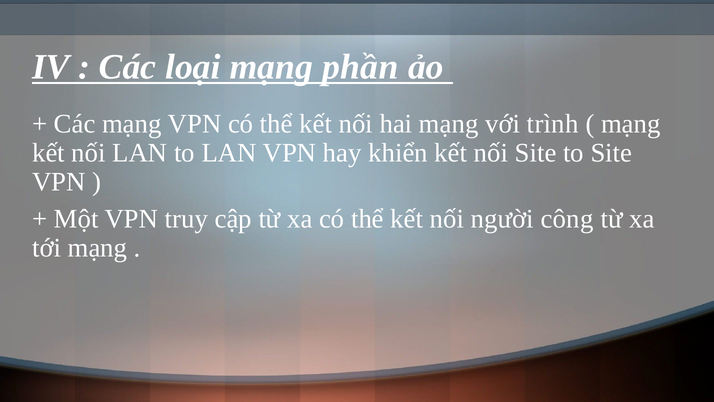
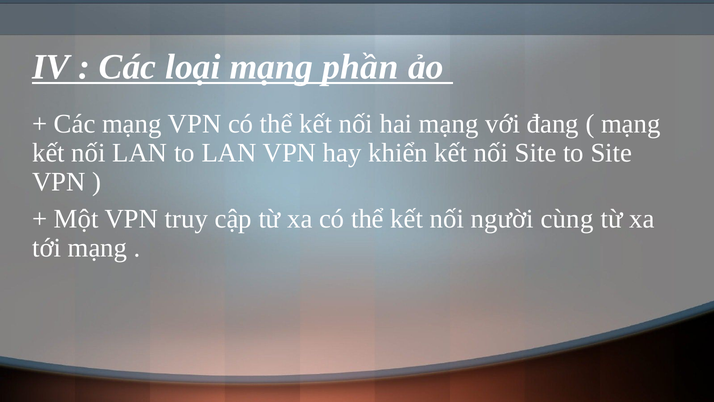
trình: trình -> đang
công: công -> cùng
